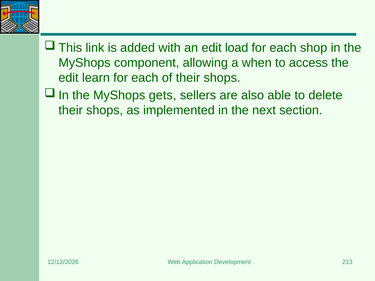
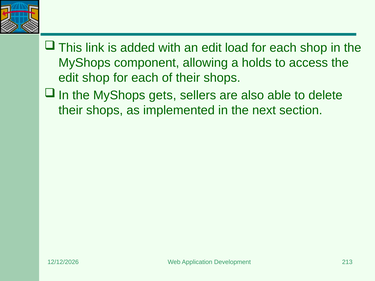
when: when -> holds
edit learn: learn -> shop
